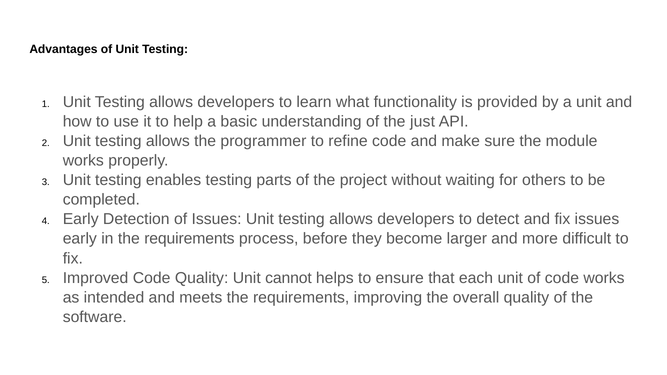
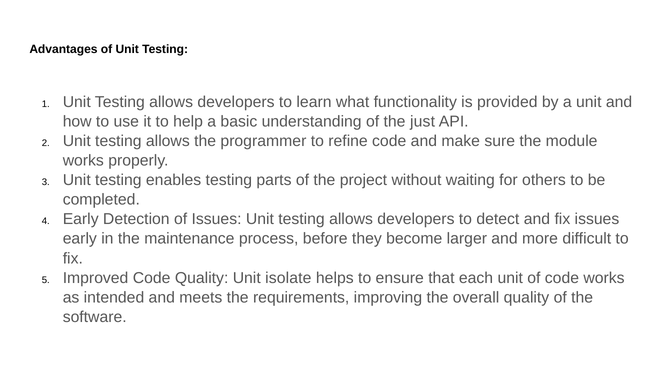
in the requirements: requirements -> maintenance
cannot: cannot -> isolate
